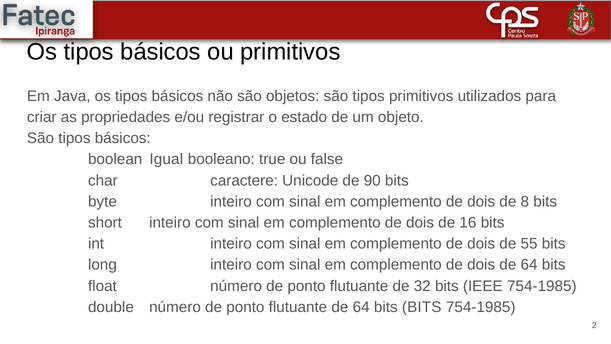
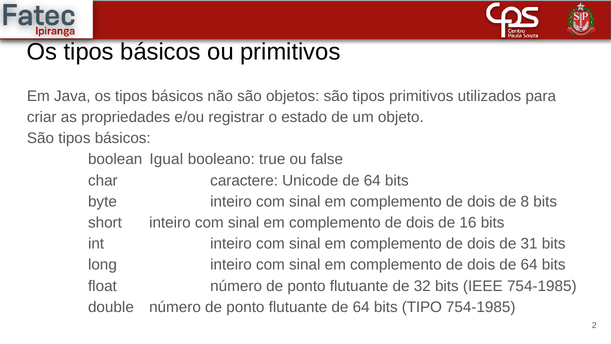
Unicode de 90: 90 -> 64
55: 55 -> 31
bits BITS: BITS -> TIPO
